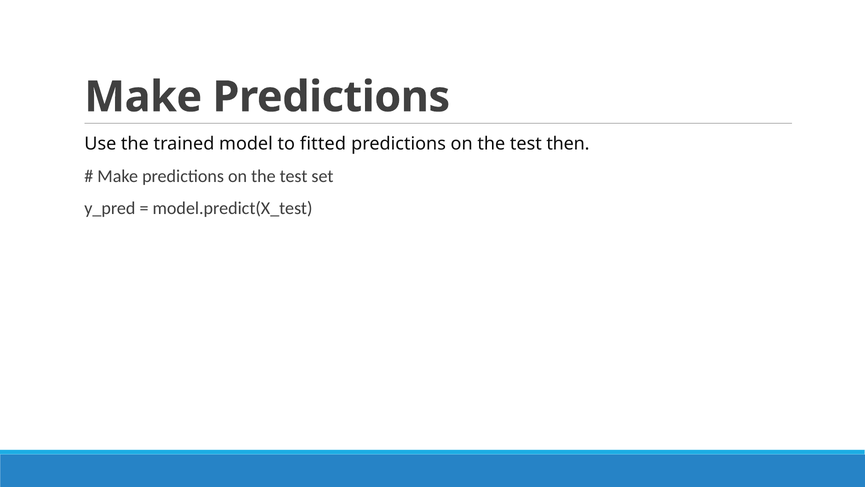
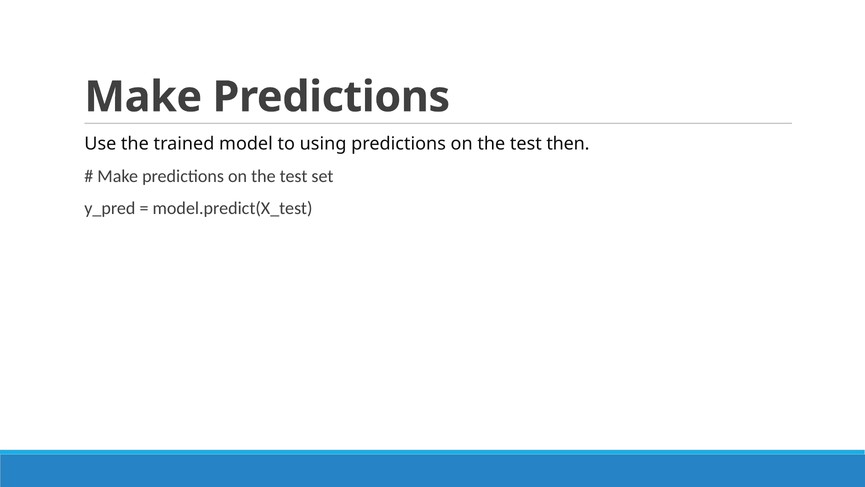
fitted: fitted -> using
